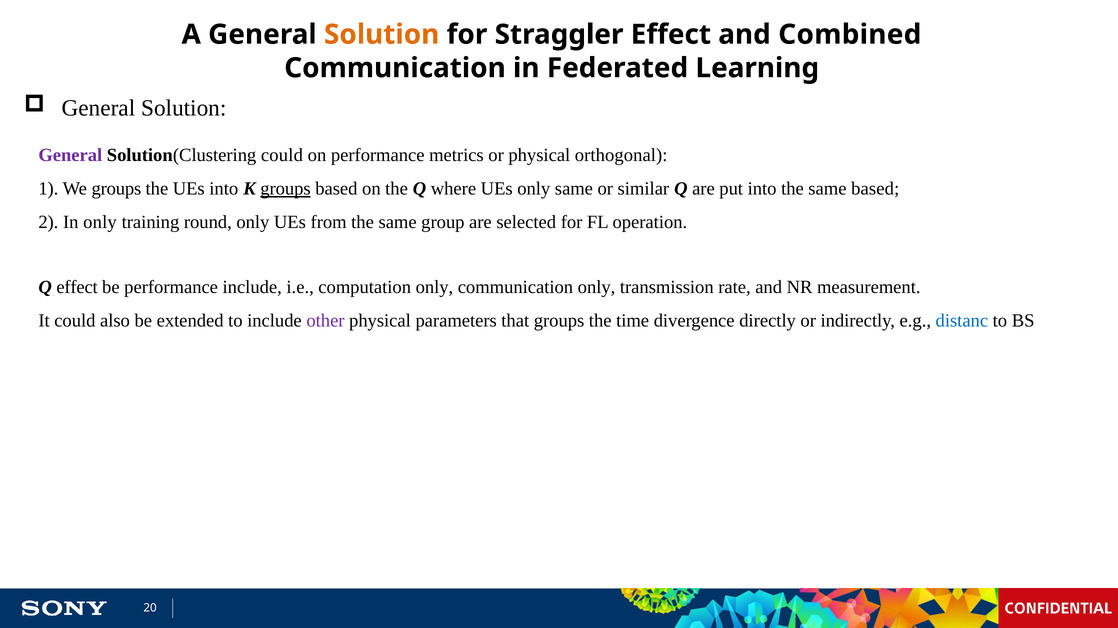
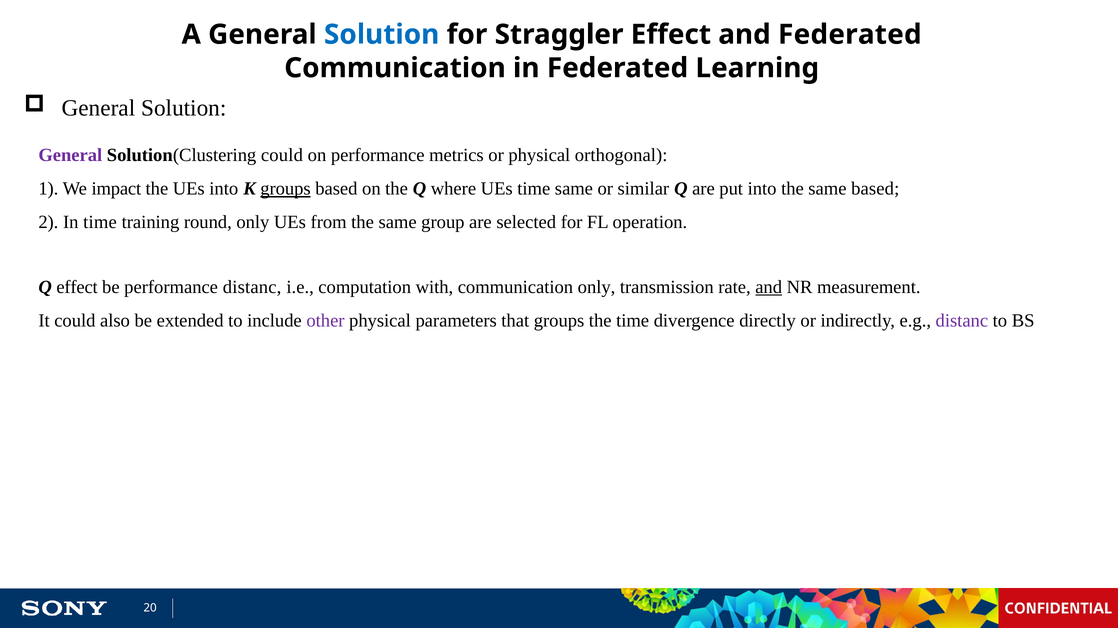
Solution at (382, 35) colour: orange -> blue
and Combined: Combined -> Federated
We groups: groups -> impact
UEs only: only -> time
In only: only -> time
performance include: include -> distanc
computation only: only -> with
and at (769, 287) underline: none -> present
distanc at (962, 321) colour: blue -> purple
